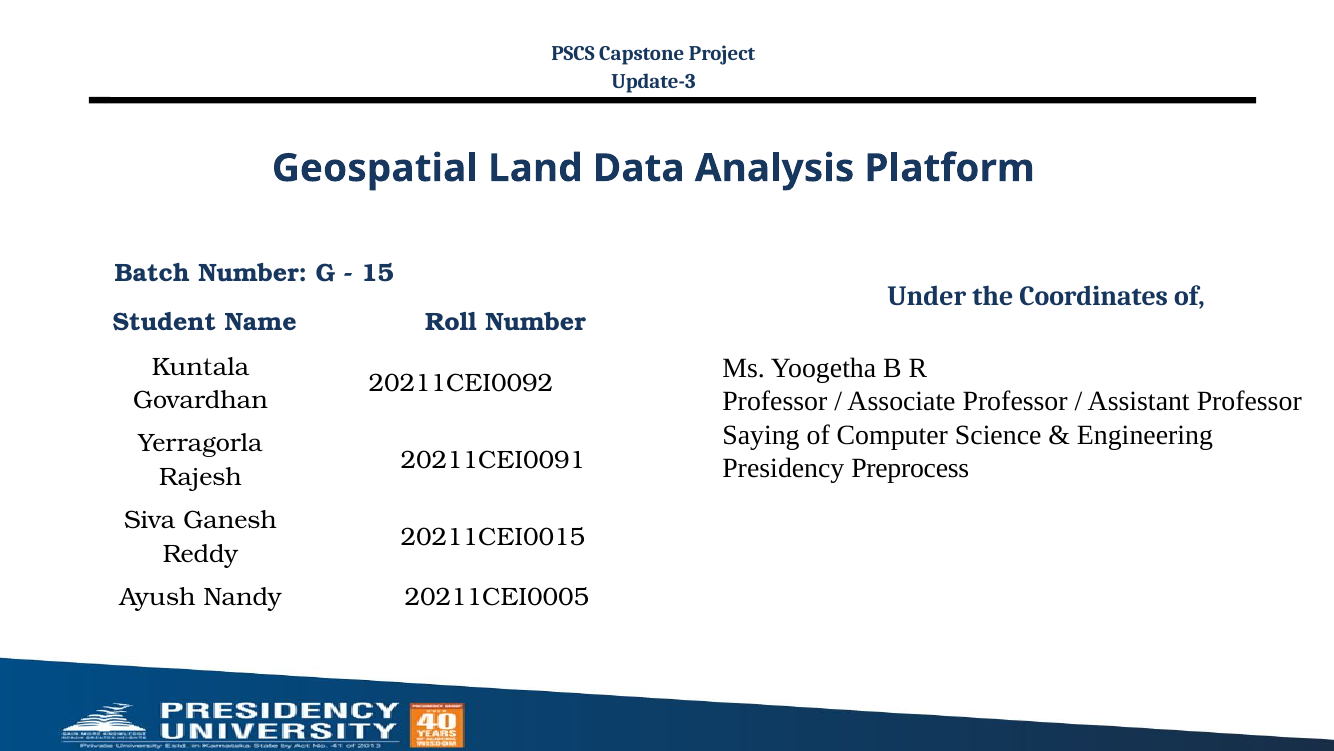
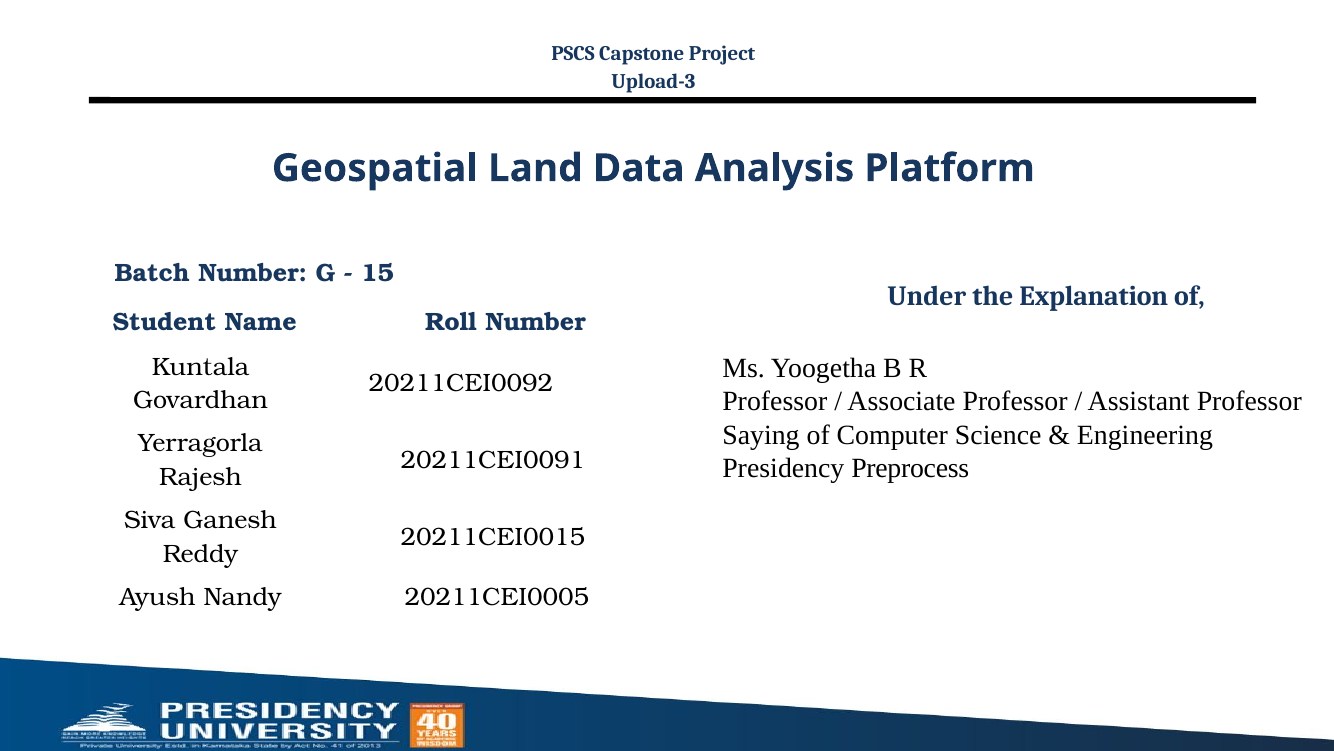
Update-3: Update-3 -> Upload-3
Coordinates: Coordinates -> Explanation
